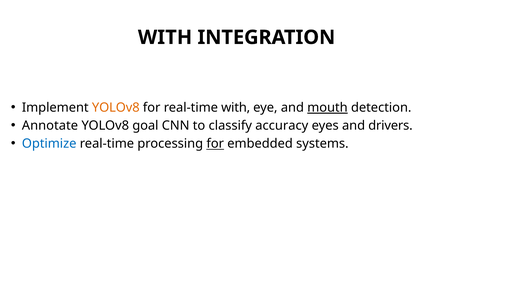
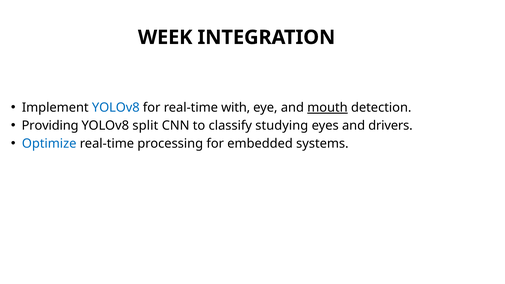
WITH at (165, 37): WITH -> WEEK
YOLOv8 at (116, 108) colour: orange -> blue
Annotate: Annotate -> Providing
goal: goal -> split
accuracy: accuracy -> studying
for at (215, 144) underline: present -> none
